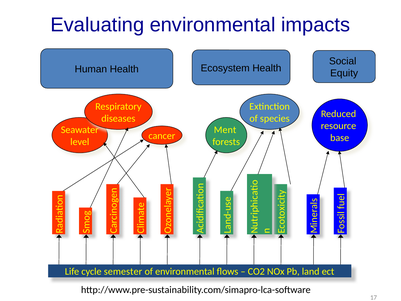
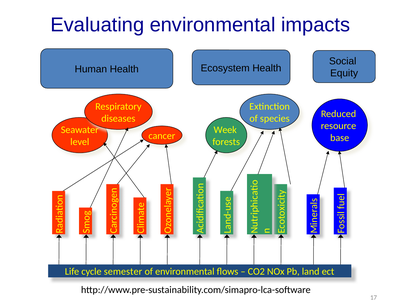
Ment: Ment -> Week
